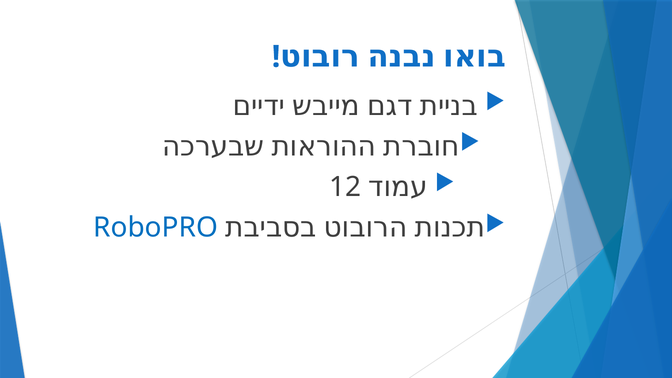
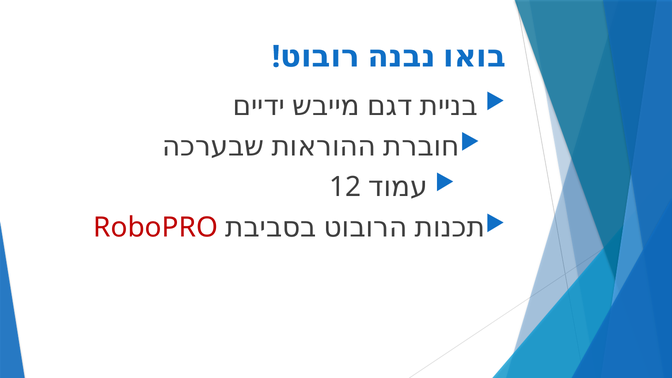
RoboPRO colour: blue -> red
